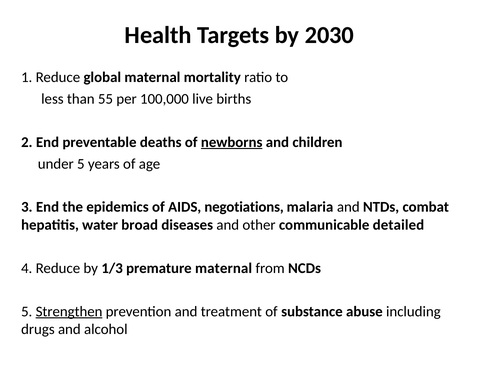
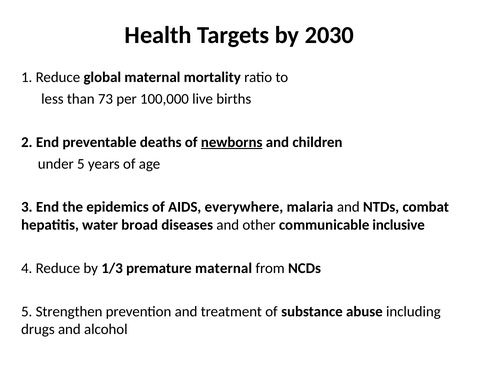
55: 55 -> 73
negotiations: negotiations -> everywhere
detailed: detailed -> inclusive
Strengthen underline: present -> none
